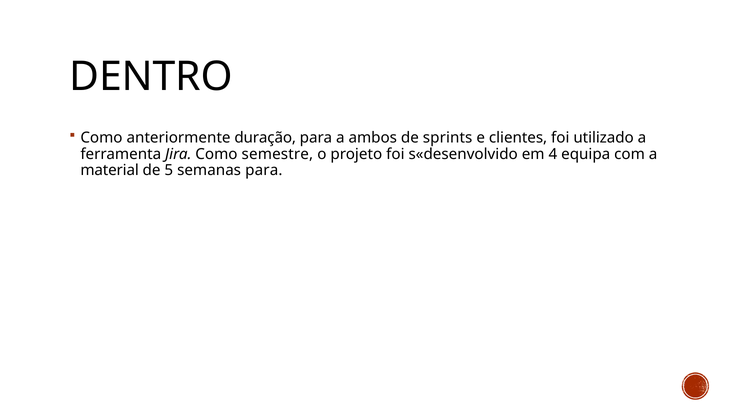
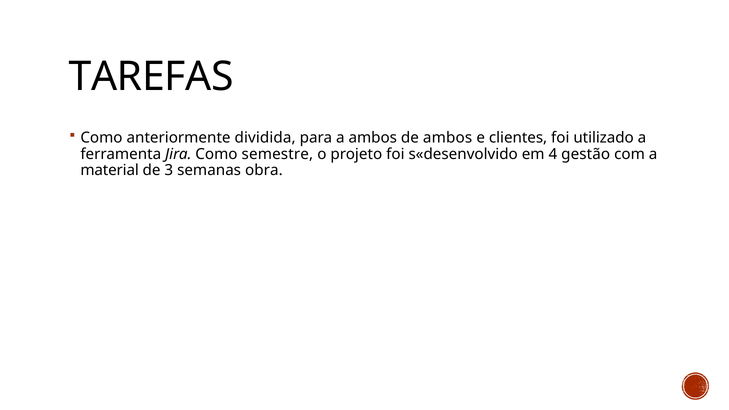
DENTRO: DENTRO -> TAREFAS
duração: duração -> dividida
de sprints: sprints -> ambos
equipa: equipa -> gestão
5: 5 -> 3
semanas para: para -> obra
